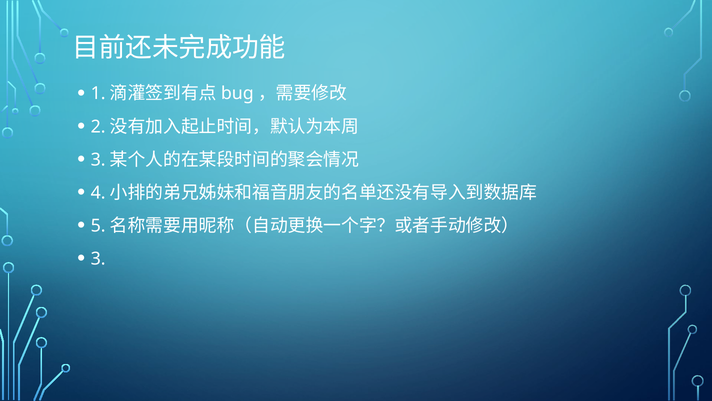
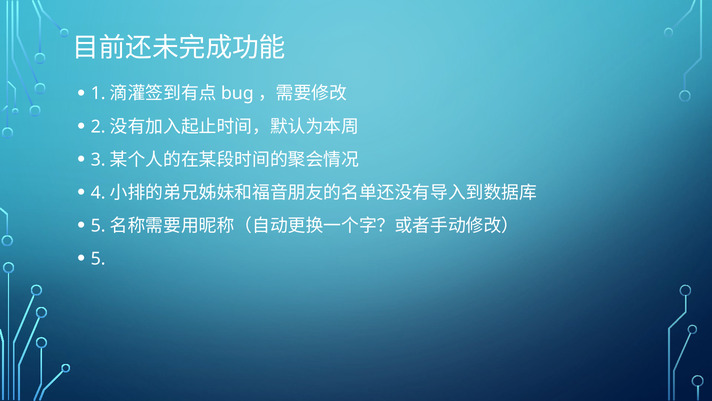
3 at (98, 259): 3 -> 5
